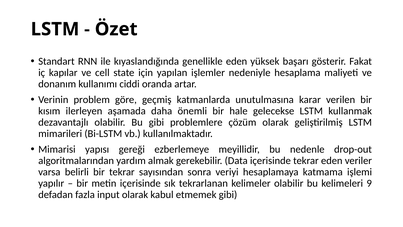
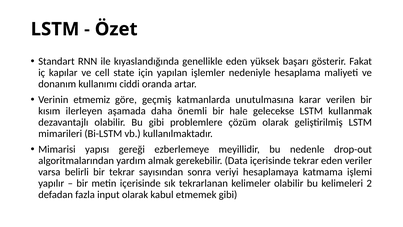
problem: problem -> etmemiz
9: 9 -> 2
